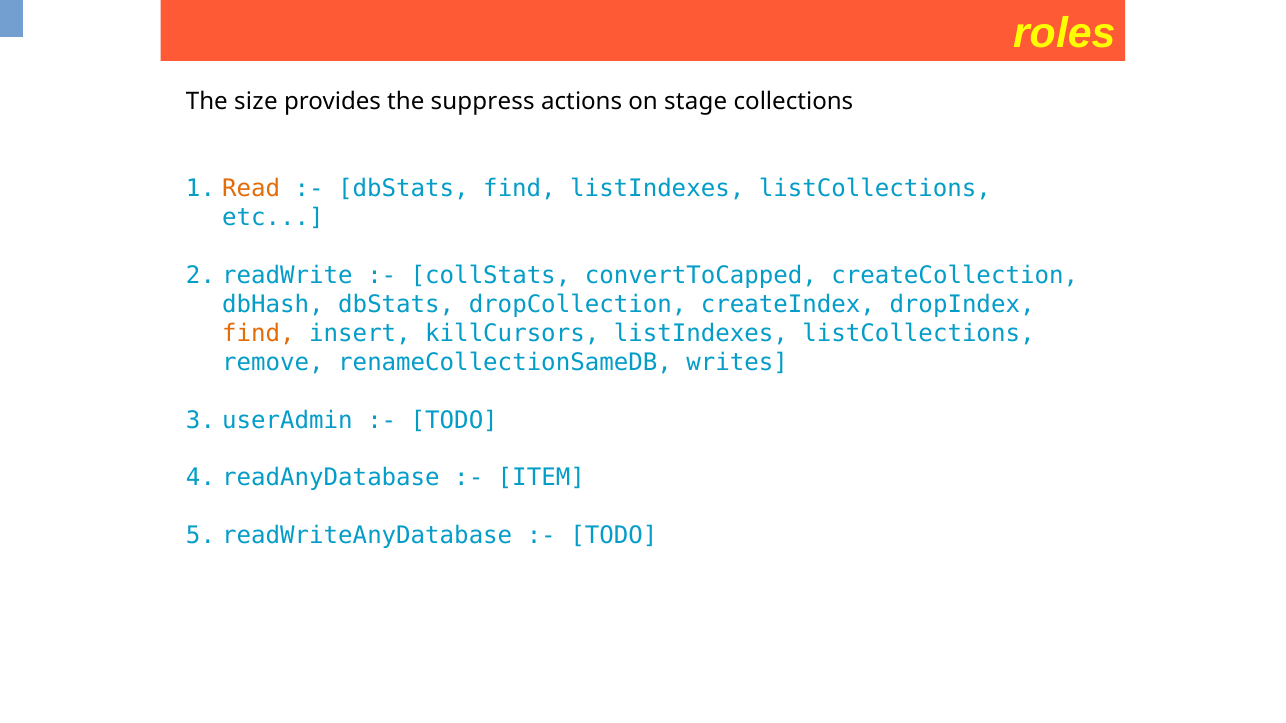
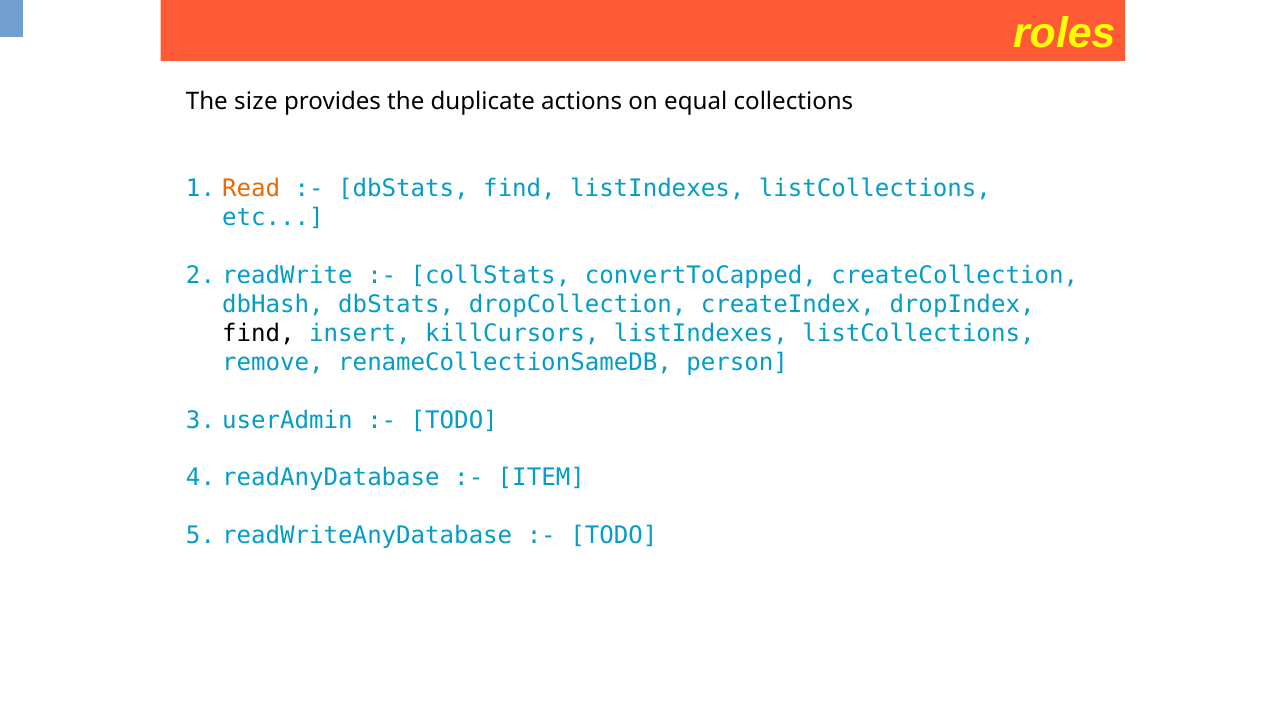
suppress: suppress -> duplicate
stage: stage -> equal
find at (258, 334) colour: orange -> black
writes: writes -> person
